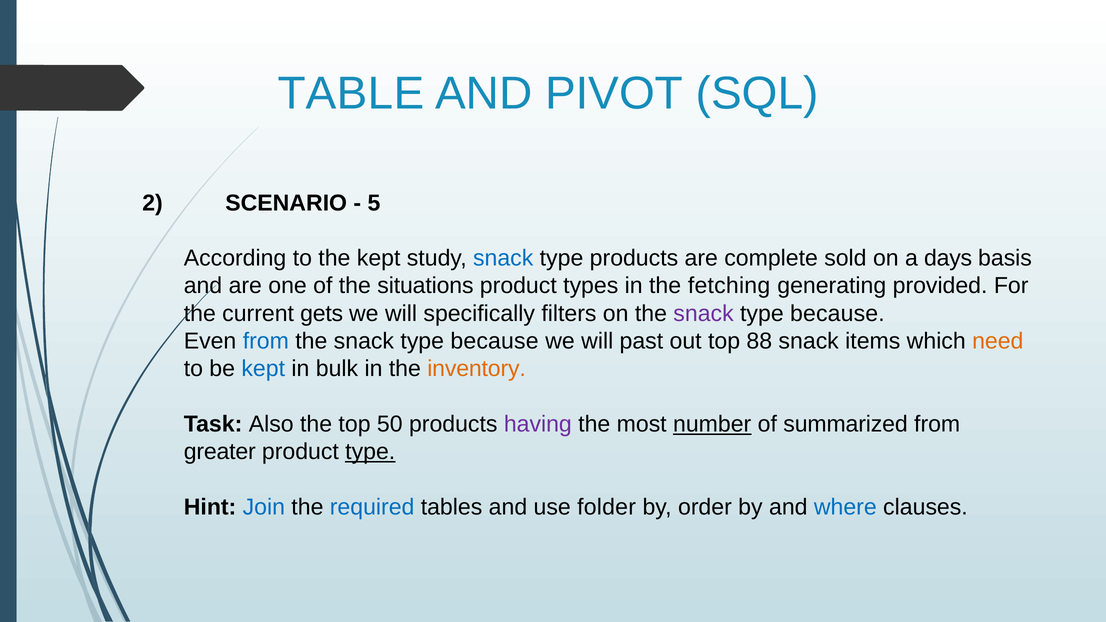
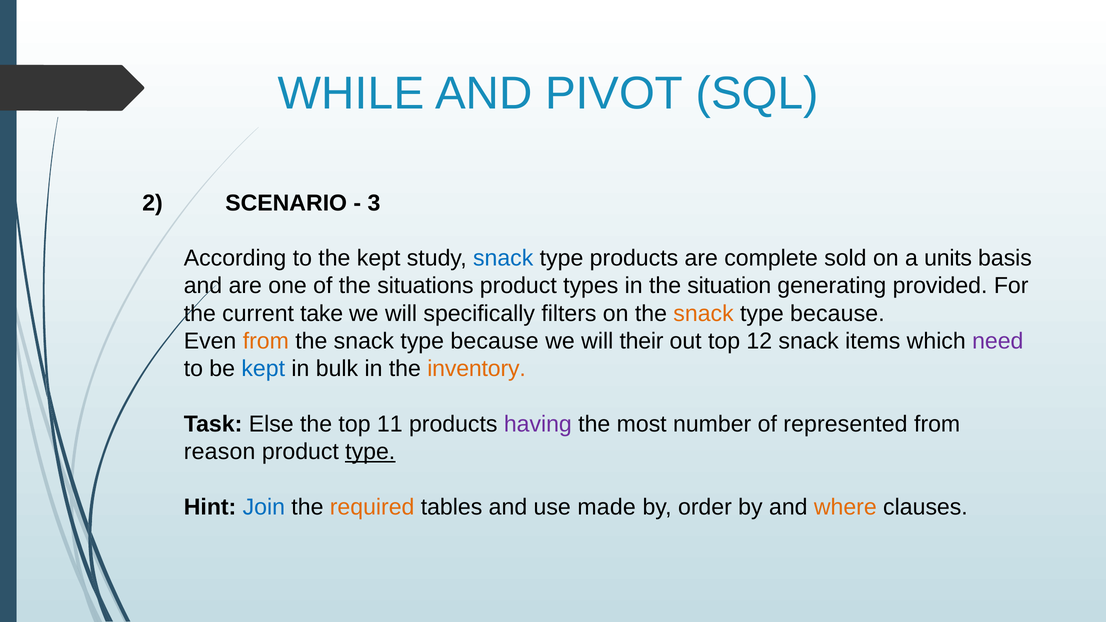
TABLE: TABLE -> WHILE
5: 5 -> 3
days: days -> units
fetching: fetching -> situation
gets: gets -> take
snack at (704, 314) colour: purple -> orange
from at (266, 341) colour: blue -> orange
past: past -> their
88: 88 -> 12
need colour: orange -> purple
Also: Also -> Else
50: 50 -> 11
number underline: present -> none
summarized: summarized -> represented
greater: greater -> reason
required colour: blue -> orange
folder: folder -> made
where colour: blue -> orange
